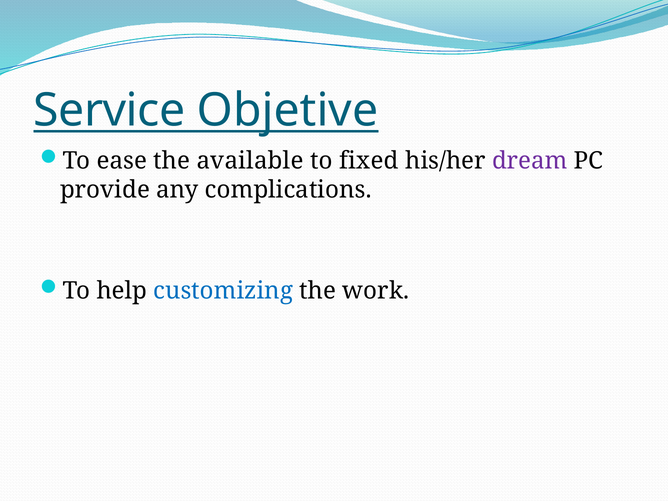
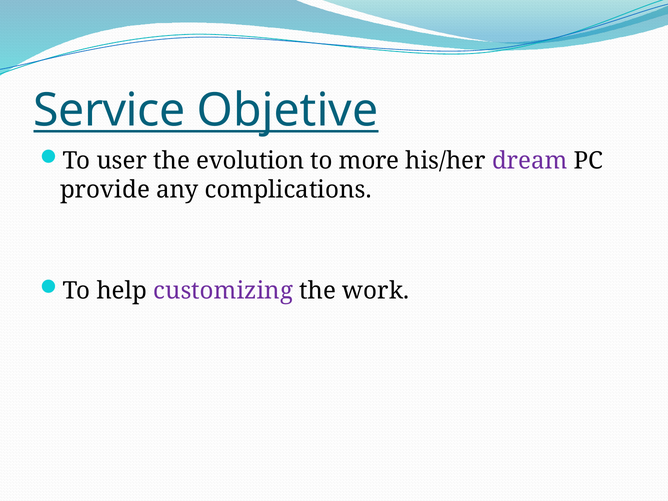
ease: ease -> user
available: available -> evolution
fixed: fixed -> more
customizing colour: blue -> purple
